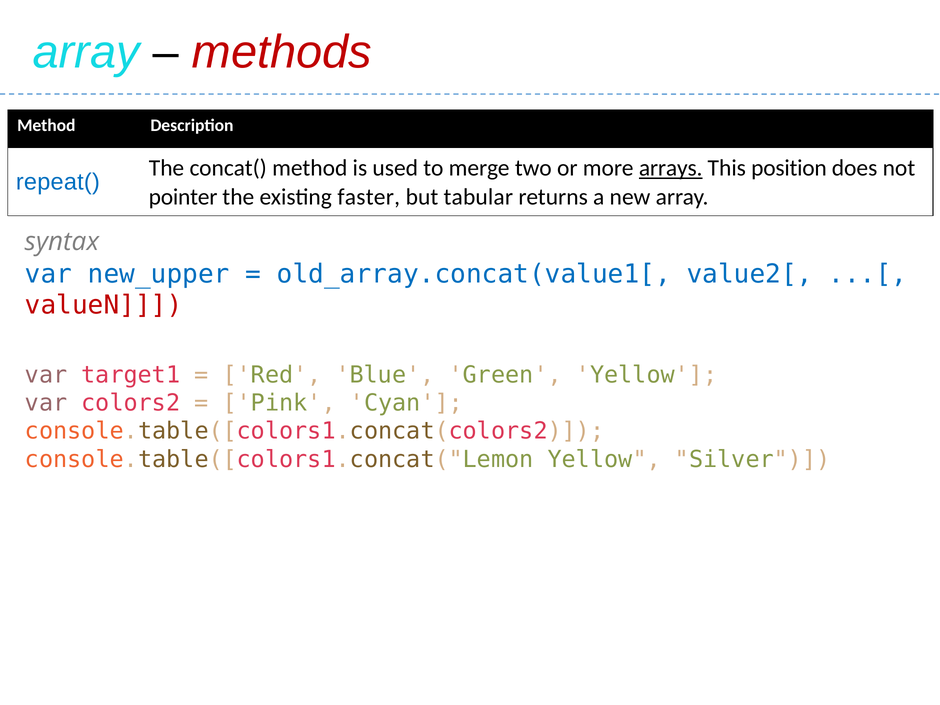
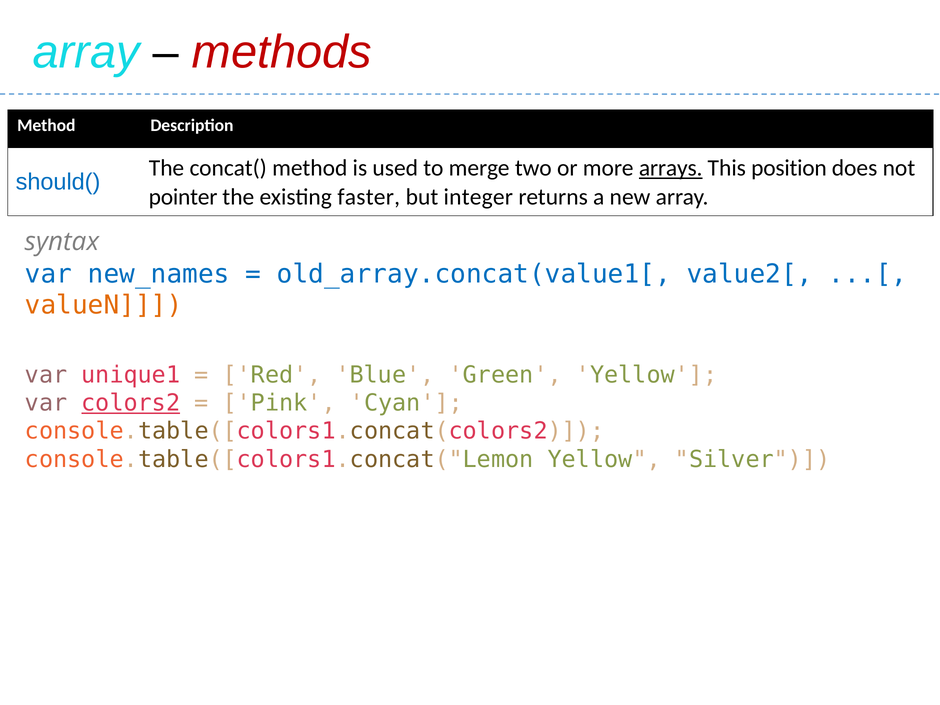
repeat(: repeat( -> should(
tabular: tabular -> integer
new_upper: new_upper -> new_names
valueN colour: red -> orange
target1: target1 -> unique1
colors2 underline: none -> present
